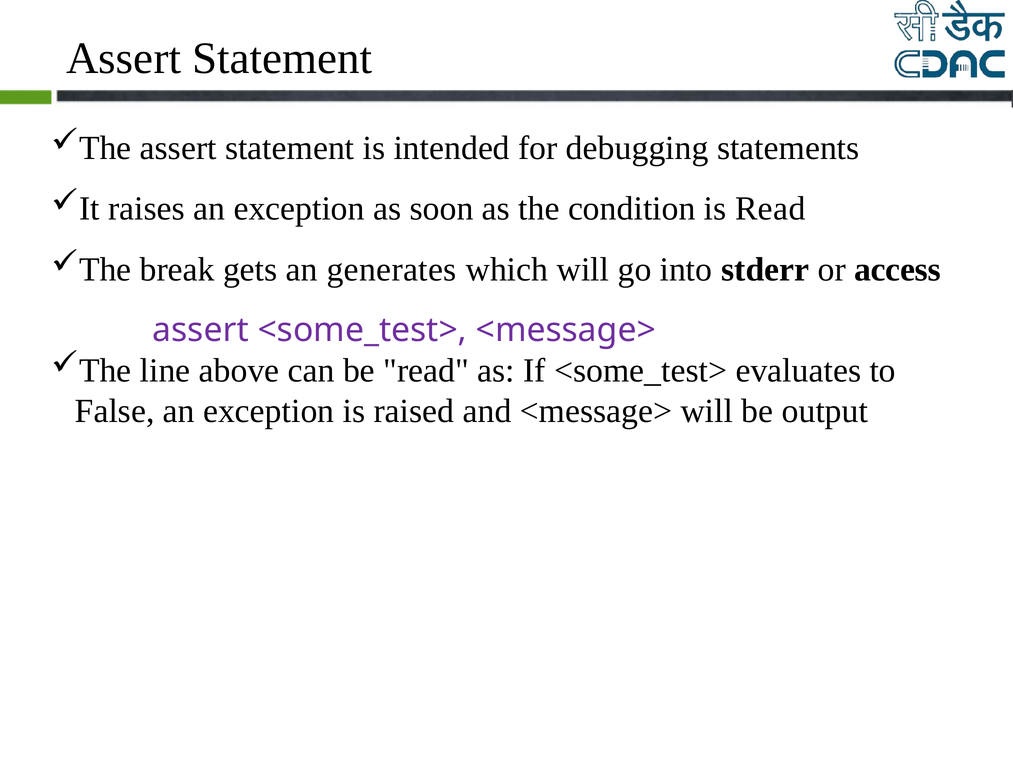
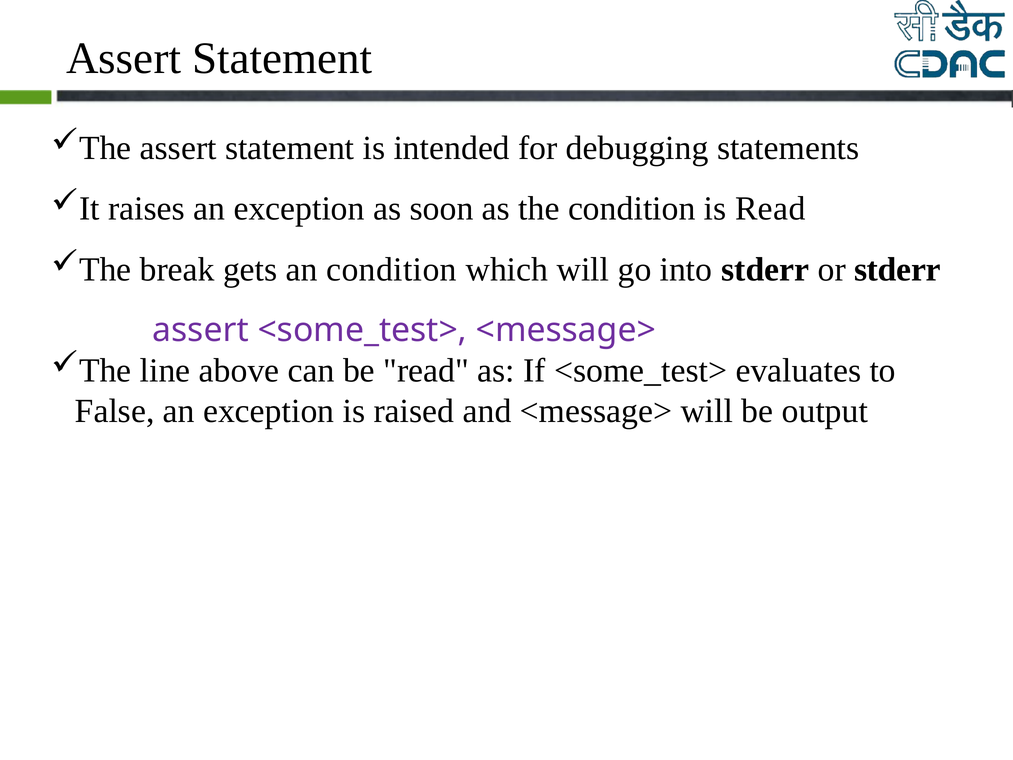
an generates: generates -> condition
or access: access -> stderr
